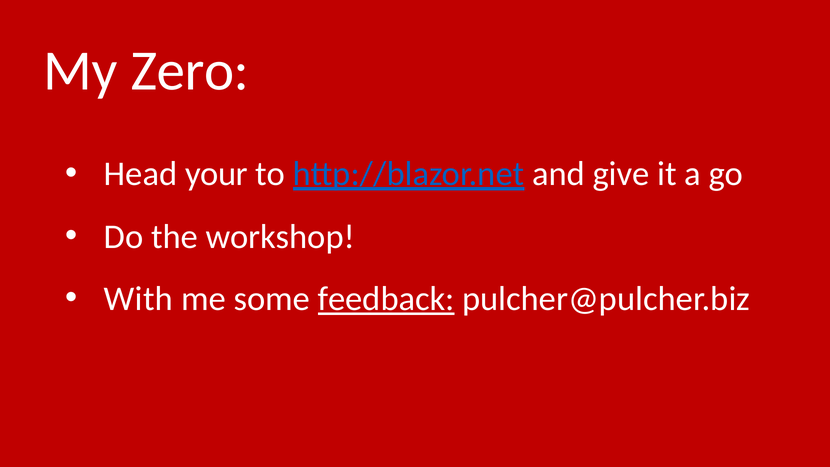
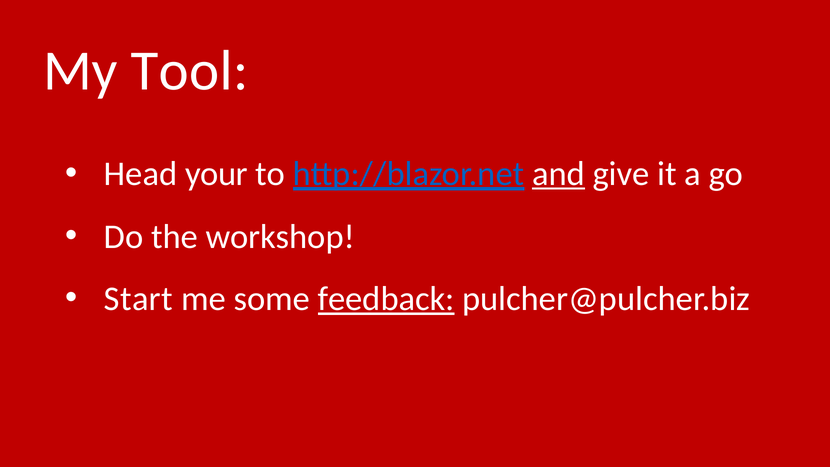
Zero: Zero -> Tool
and underline: none -> present
With: With -> Start
